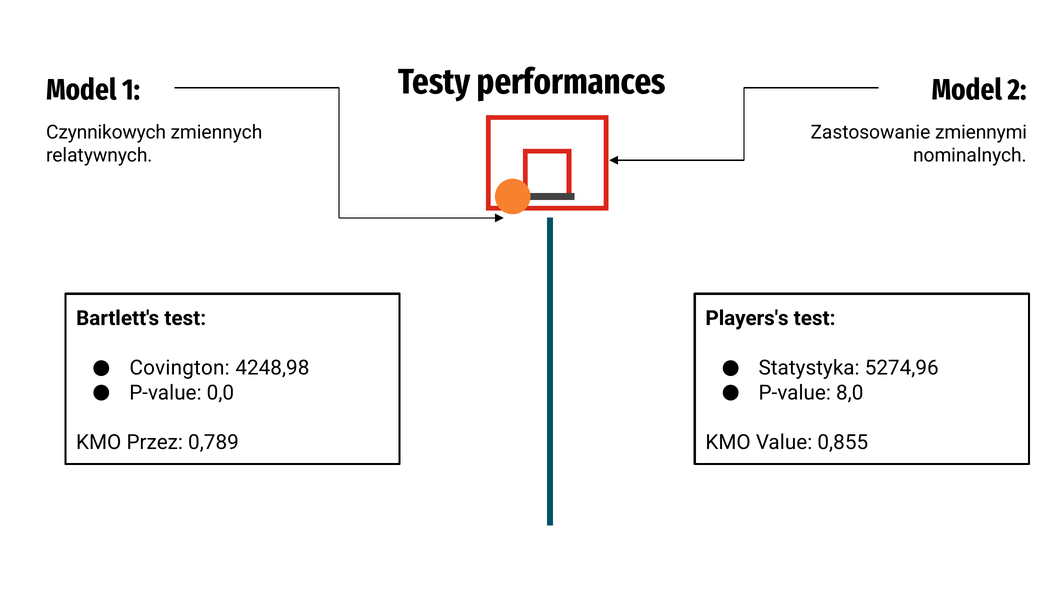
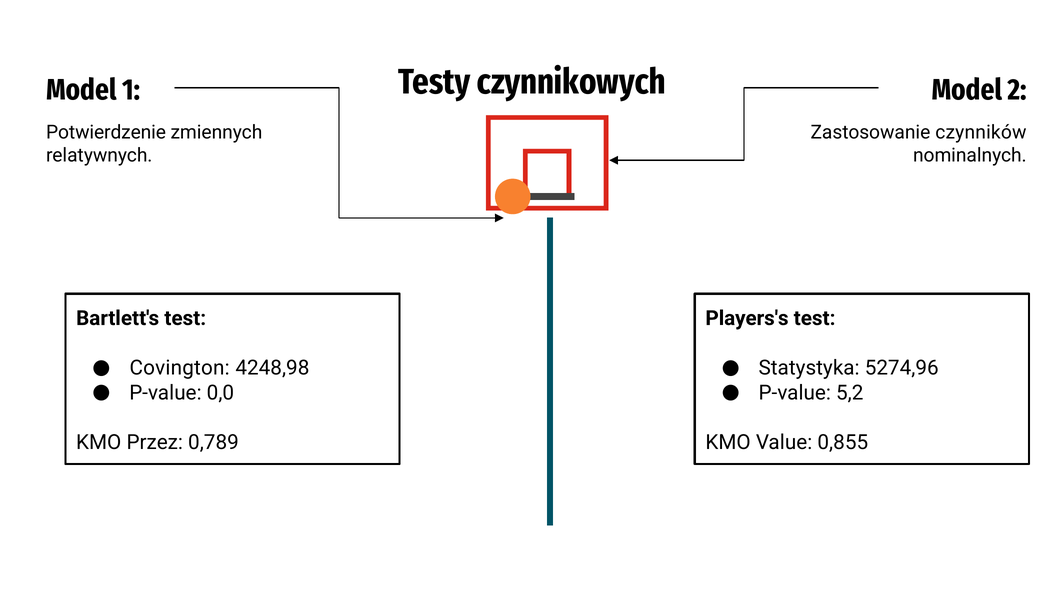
performances: performances -> czynnikowych
Czynnikowych: Czynnikowych -> Potwierdzenie
zmiennymi: zmiennymi -> czynników
8,0: 8,0 -> 5,2
